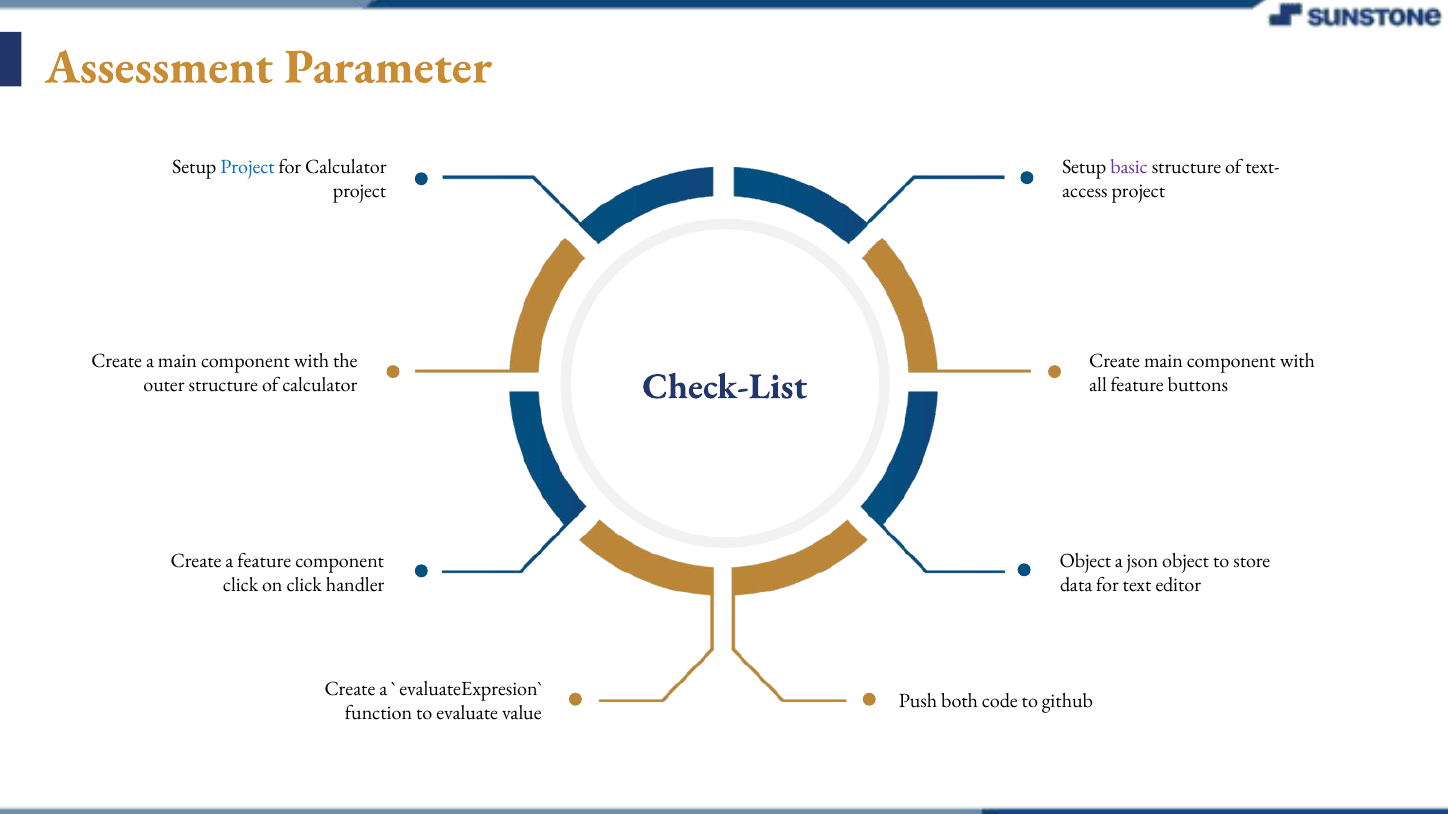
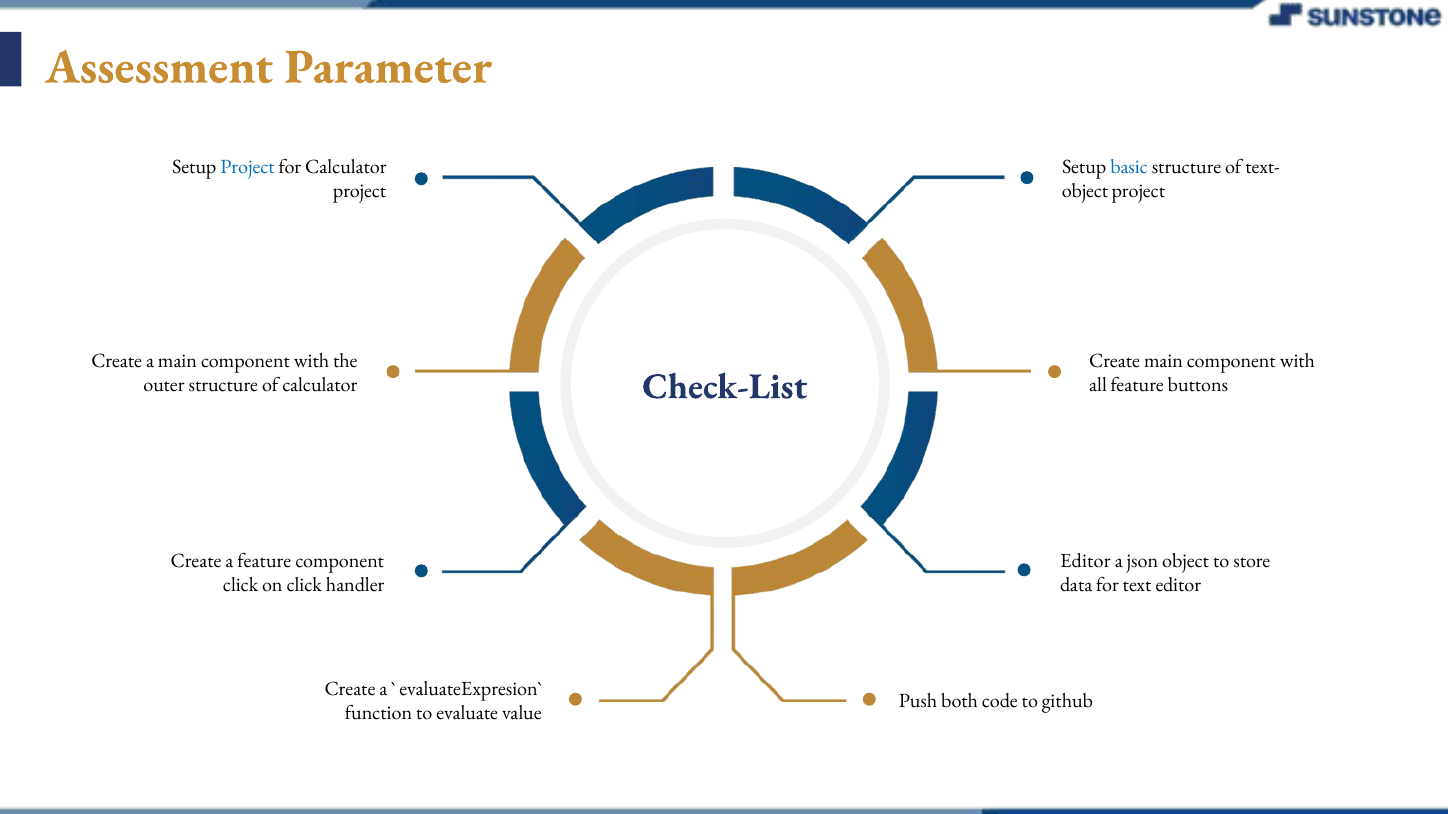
basic colour: purple -> blue
access at (1085, 191): access -> object
Object at (1086, 561): Object -> Editor
